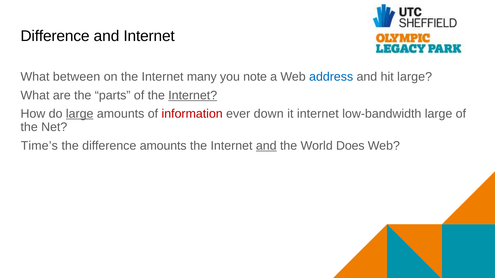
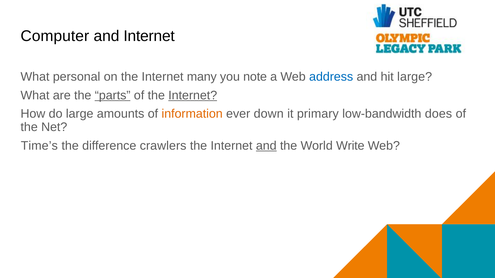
Difference at (55, 36): Difference -> Computer
between: between -> personal
parts underline: none -> present
large at (80, 114) underline: present -> none
information colour: red -> orange
it internet: internet -> primary
low-bandwidth large: large -> does
difference amounts: amounts -> crawlers
Does: Does -> Write
